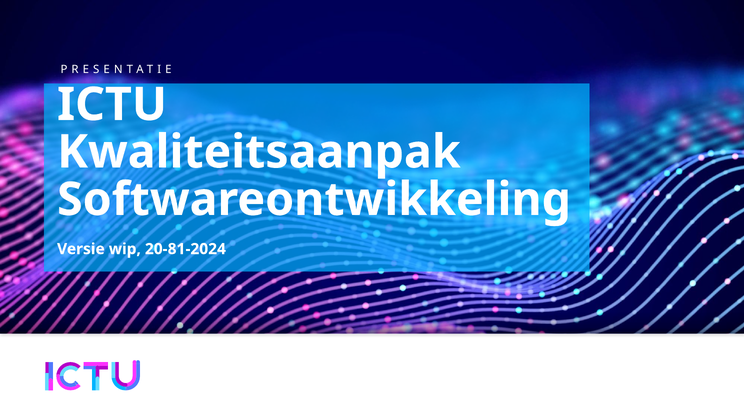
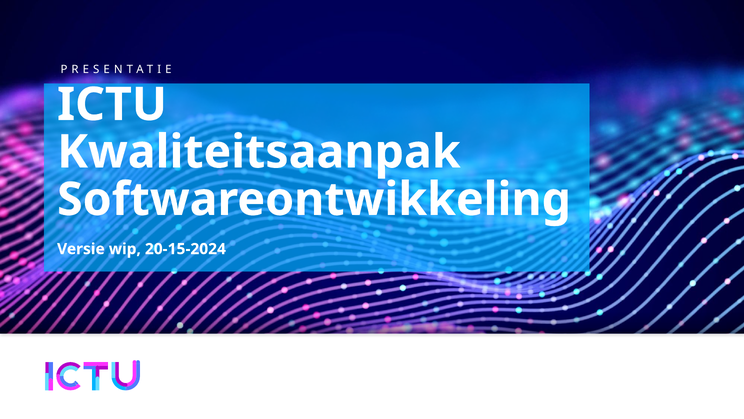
20-81-2024: 20-81-2024 -> 20-15-2024
